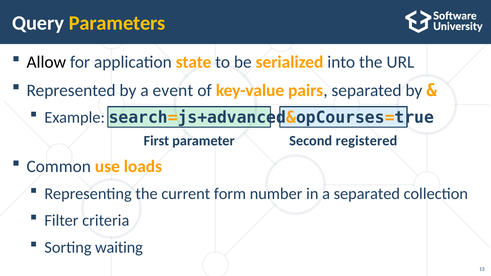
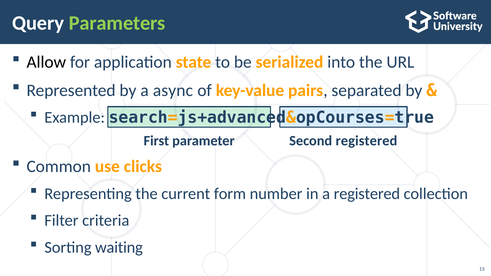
Parameters colour: yellow -> light green
event: event -> async
loads: loads -> clicks
a separated: separated -> registered
